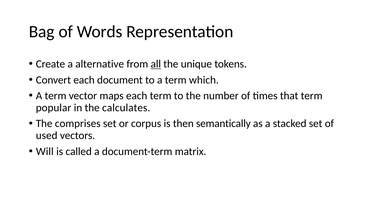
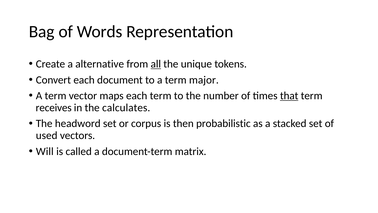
which: which -> major
that underline: none -> present
popular: popular -> receives
comprises: comprises -> headword
semantically: semantically -> probabilistic
